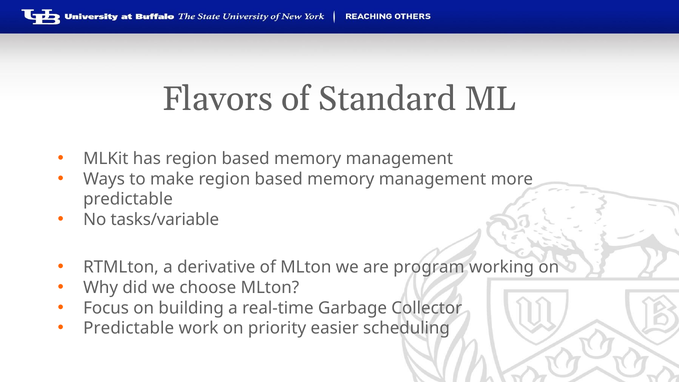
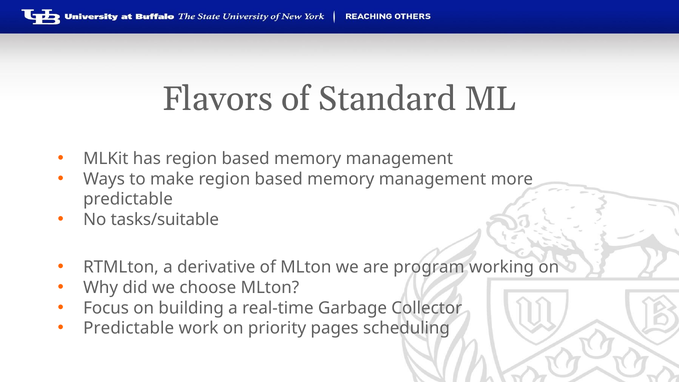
tasks/variable: tasks/variable -> tasks/suitable
easier: easier -> pages
